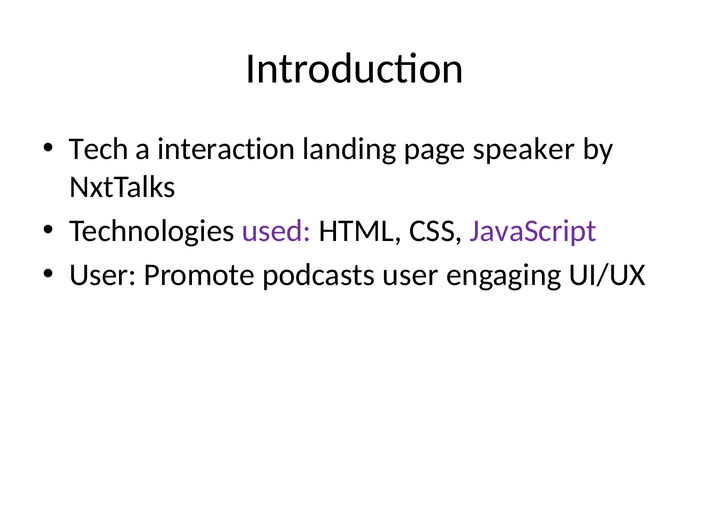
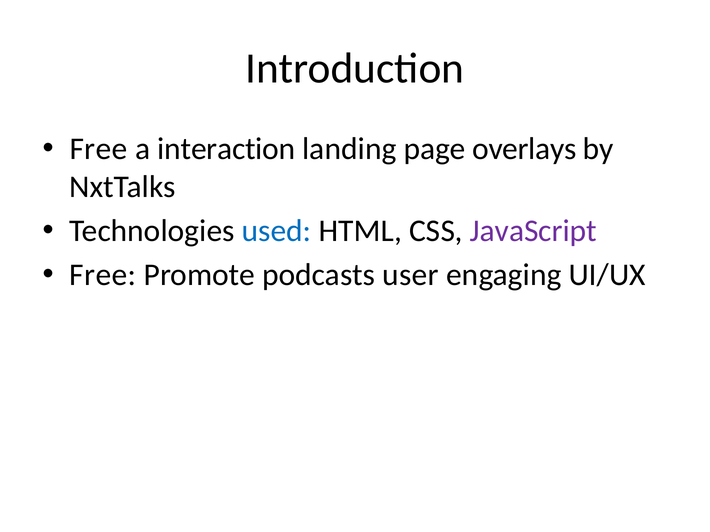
Tech at (99, 149): Tech -> Free
speaker: speaker -> overlays
used colour: purple -> blue
User at (103, 275): User -> Free
